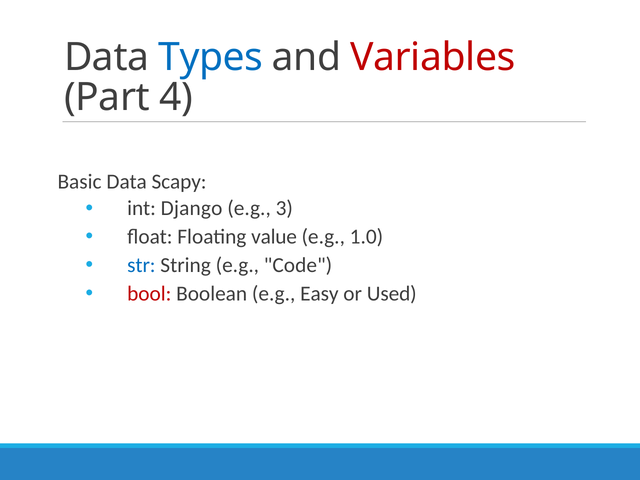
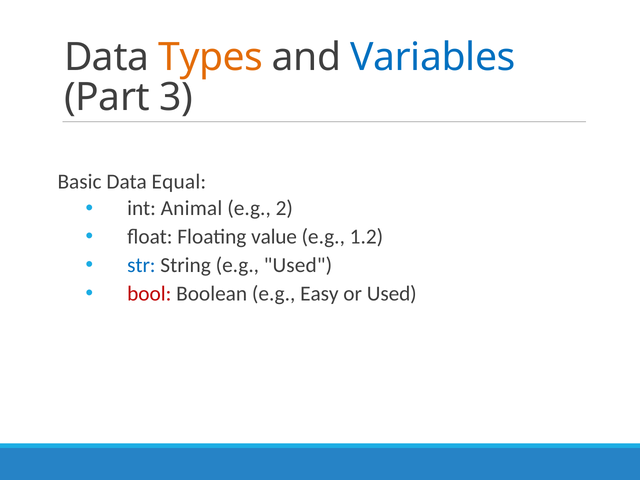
Types colour: blue -> orange
Variables colour: red -> blue
4: 4 -> 3
Scapy: Scapy -> Equal
Django: Django -> Animal
3: 3 -> 2
1.0: 1.0 -> 1.2
e.g Code: Code -> Used
